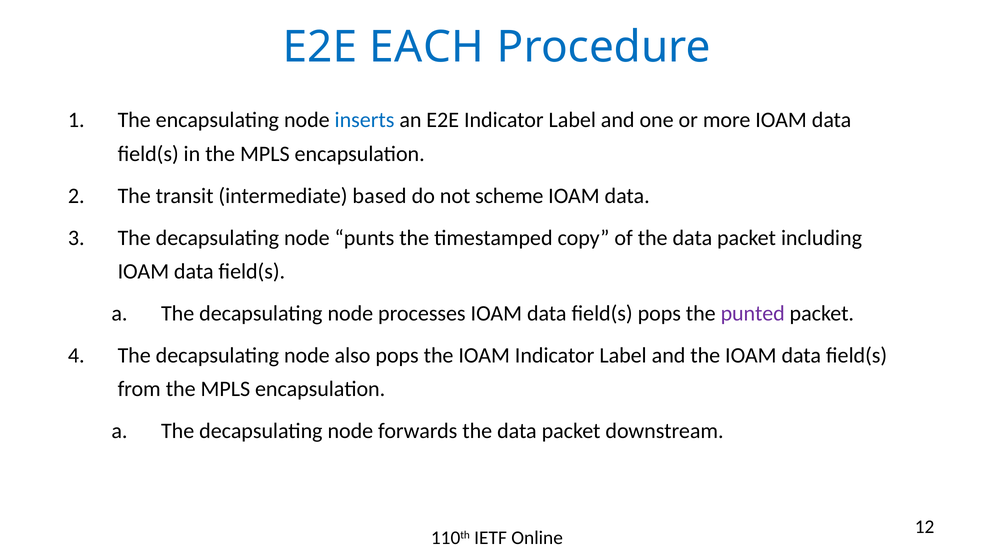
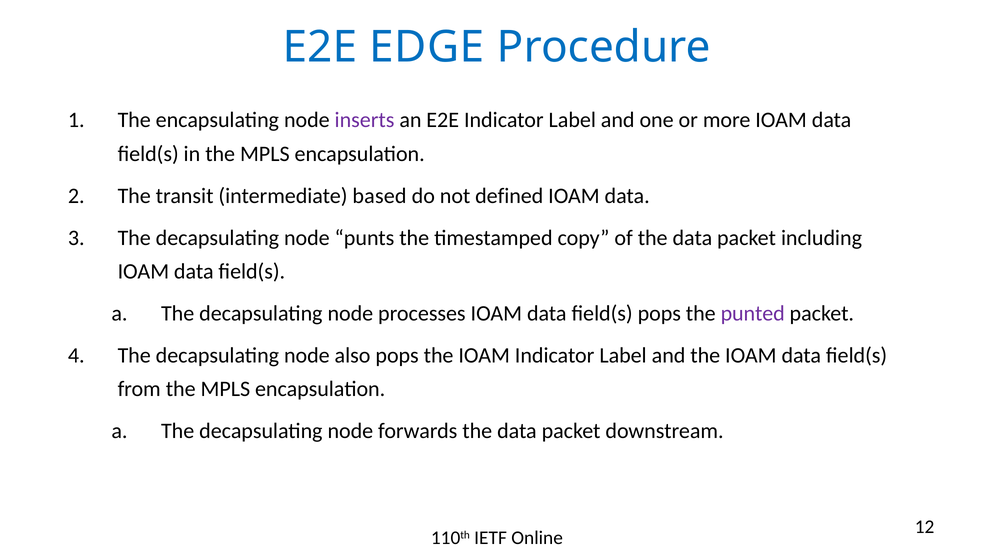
EACH: EACH -> EDGE
inserts colour: blue -> purple
scheme: scheme -> defined
